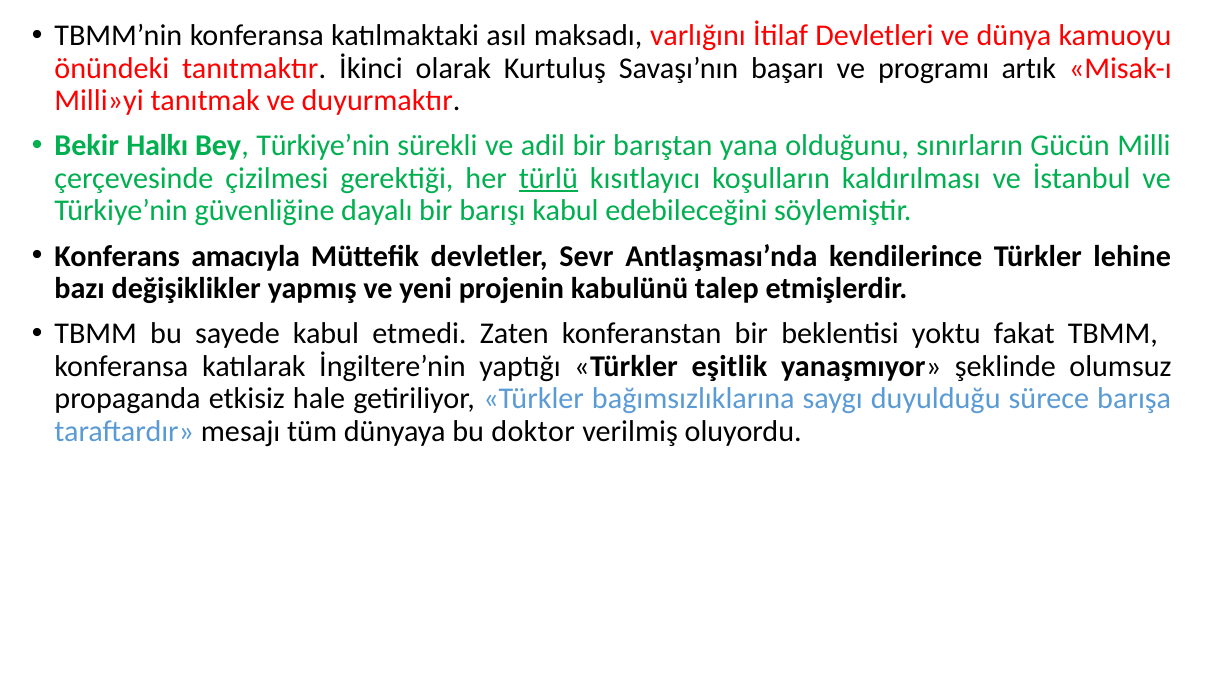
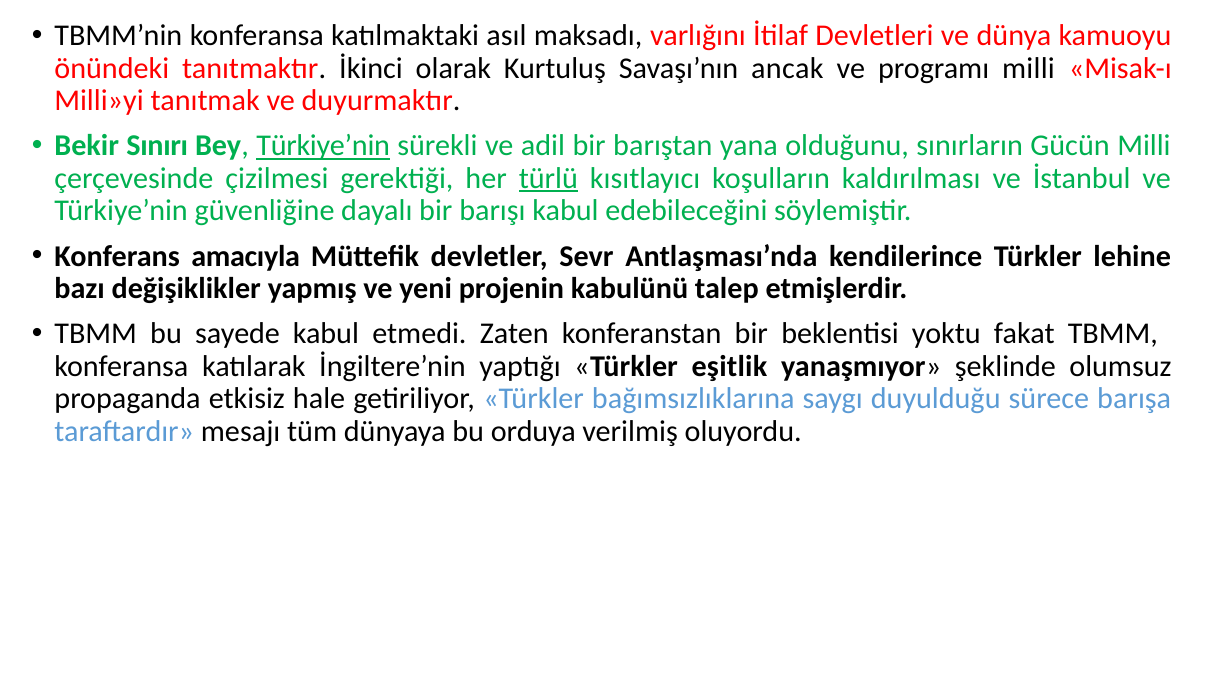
başarı: başarı -> ancak
programı artık: artık -> milli
Halkı: Halkı -> Sınırı
Türkiye’nin at (323, 146) underline: none -> present
doktor: doktor -> orduya
